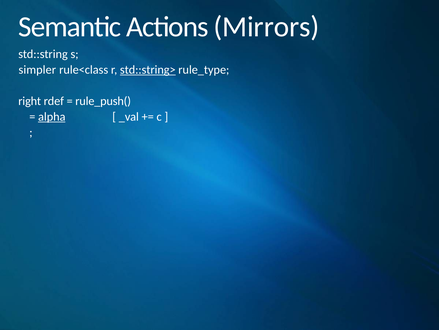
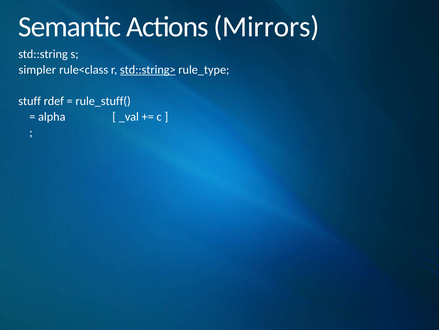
right: right -> stuff
rule_push(: rule_push( -> rule_stuff(
alpha underline: present -> none
